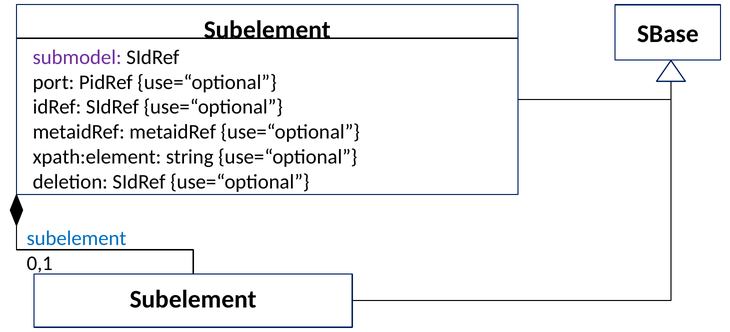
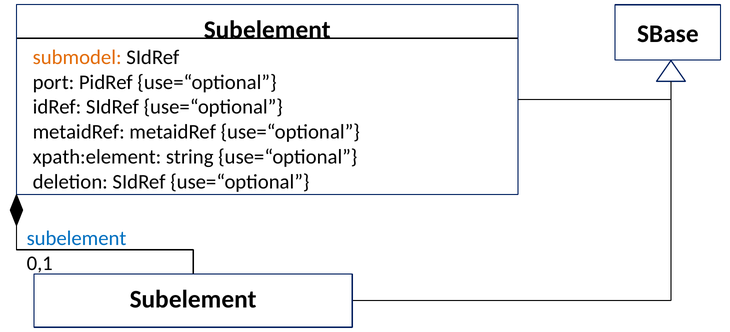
submodel colour: purple -> orange
